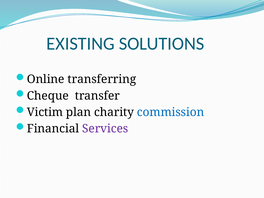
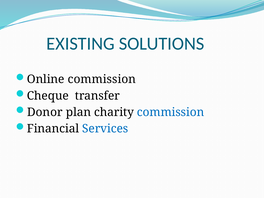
Online transferring: transferring -> commission
Victim: Victim -> Donor
Services colour: purple -> blue
